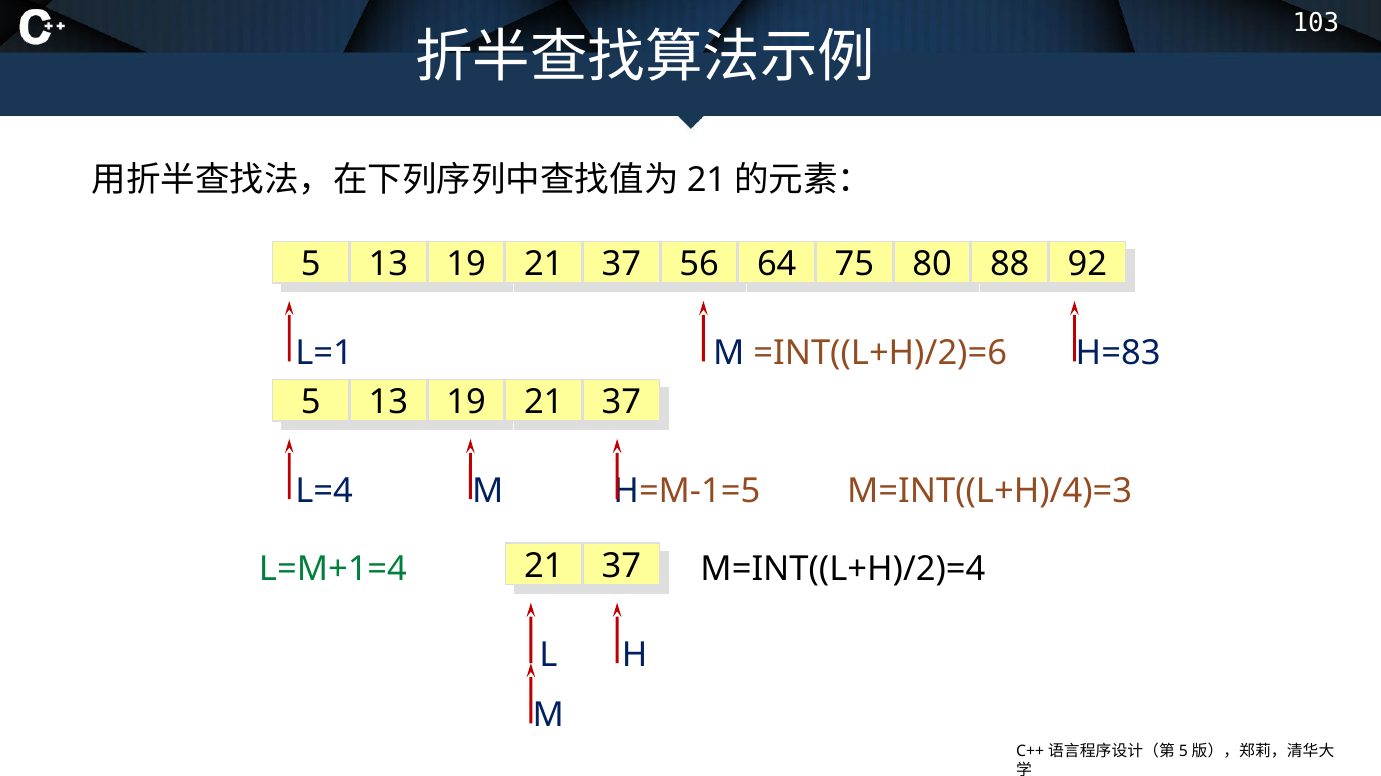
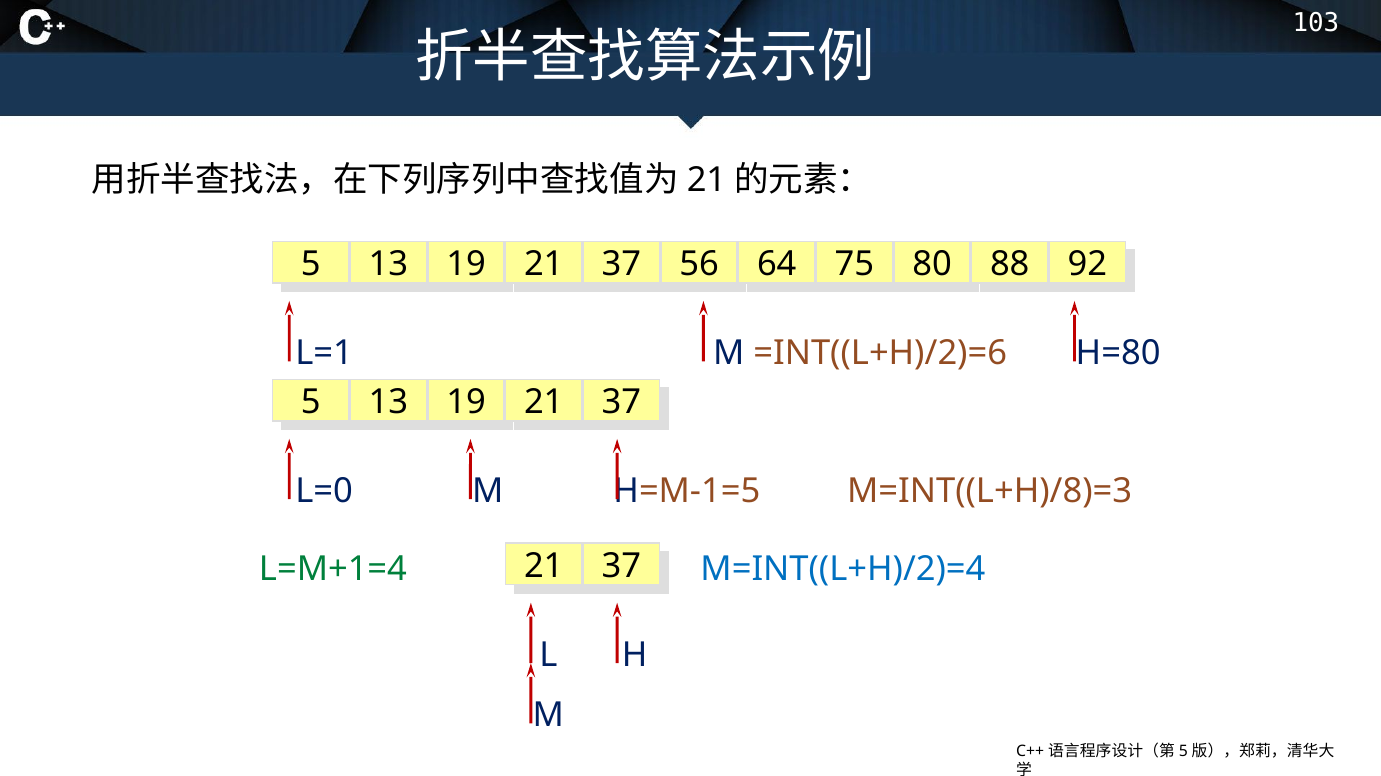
H=83: H=83 -> H=80
L=4: L=4 -> L=0
M=INT((L+H)/4)=3: M=INT((L+H)/4)=3 -> M=INT((L+H)/8)=3
M=INT((L+H)/2)=4 colour: black -> blue
